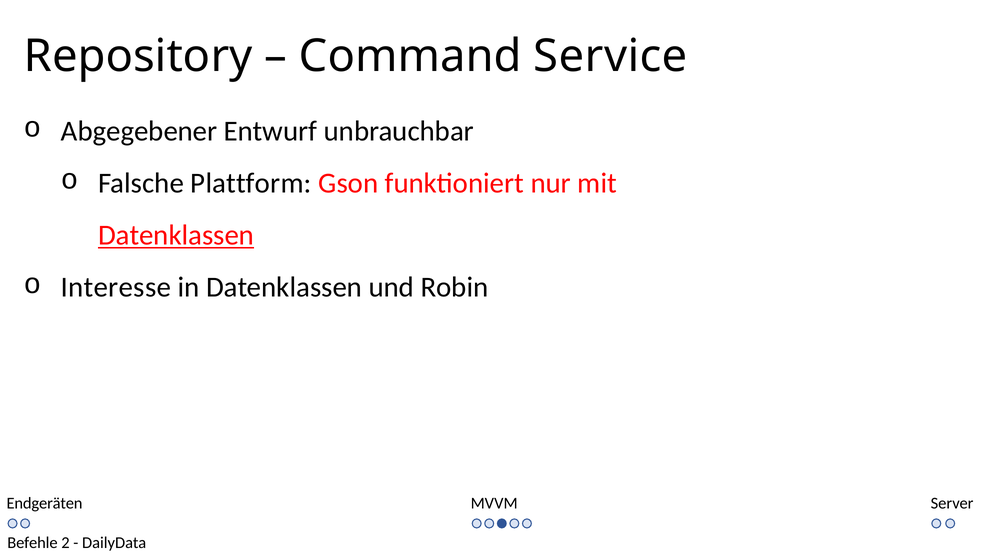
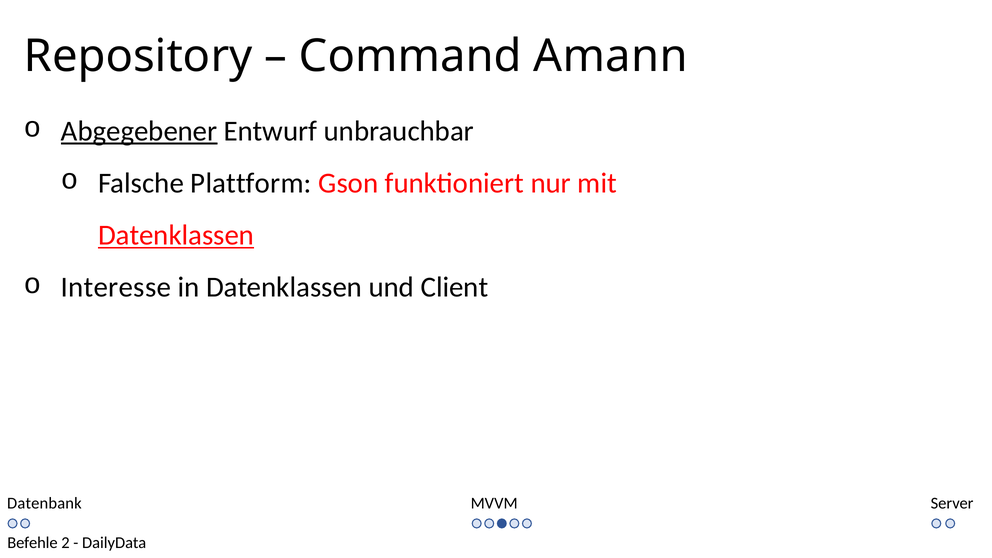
Service: Service -> Amann
Abgegebener underline: none -> present
Robin: Robin -> Client
Endgeräten: Endgeräten -> Datenbank
